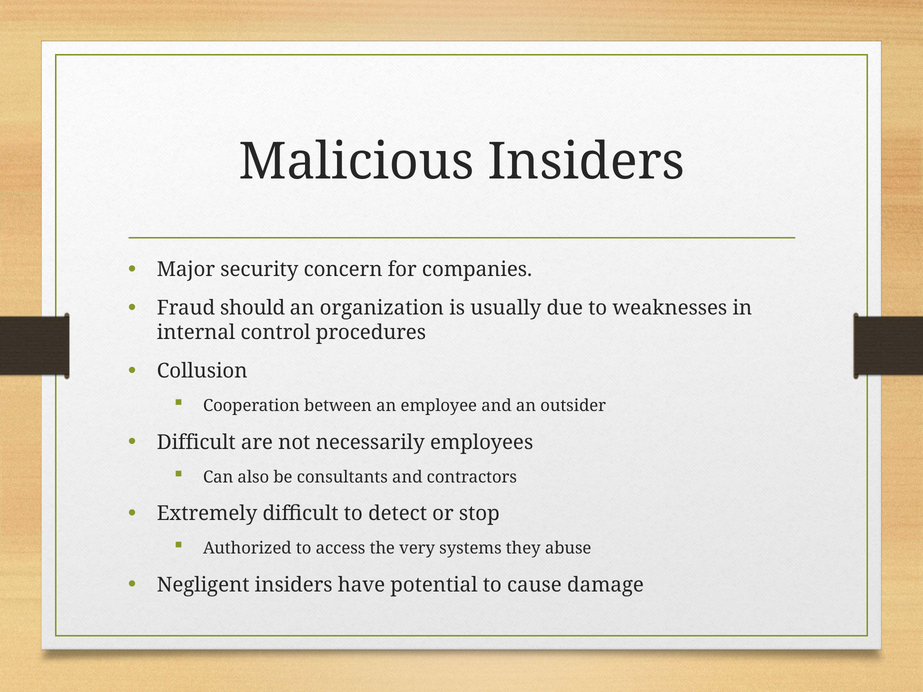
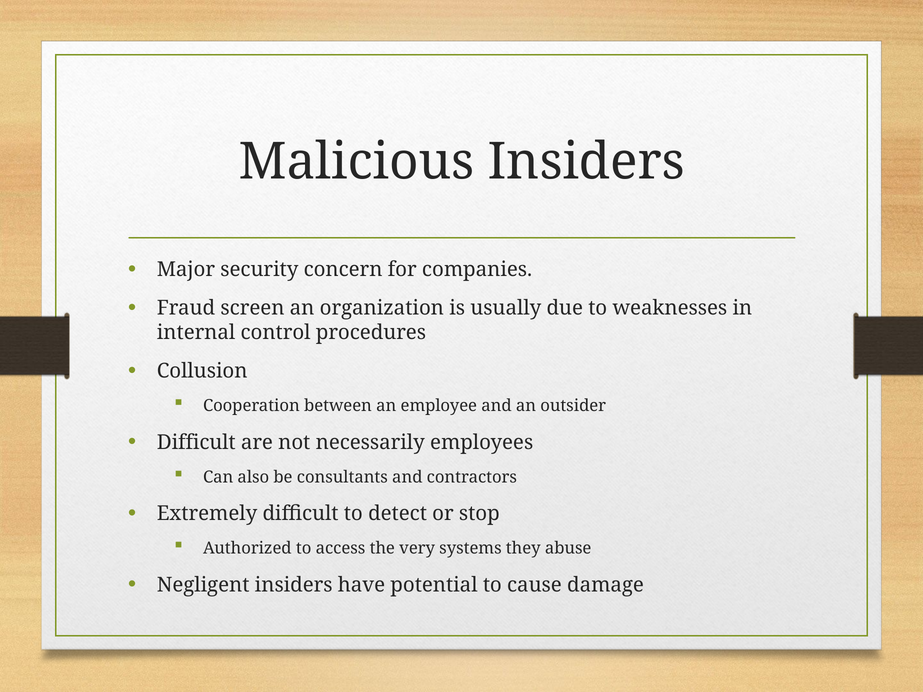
should: should -> screen
